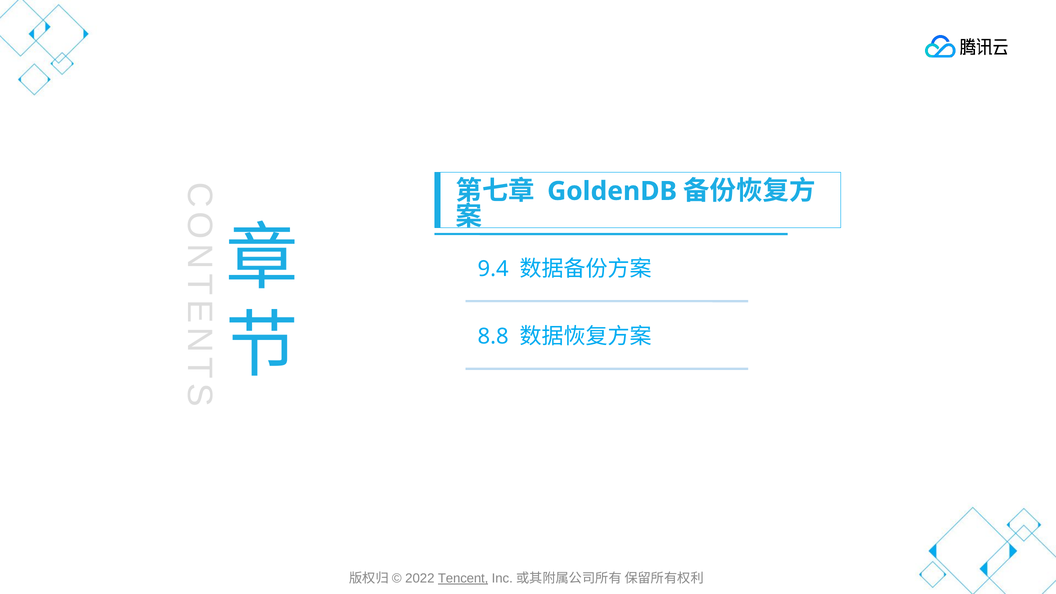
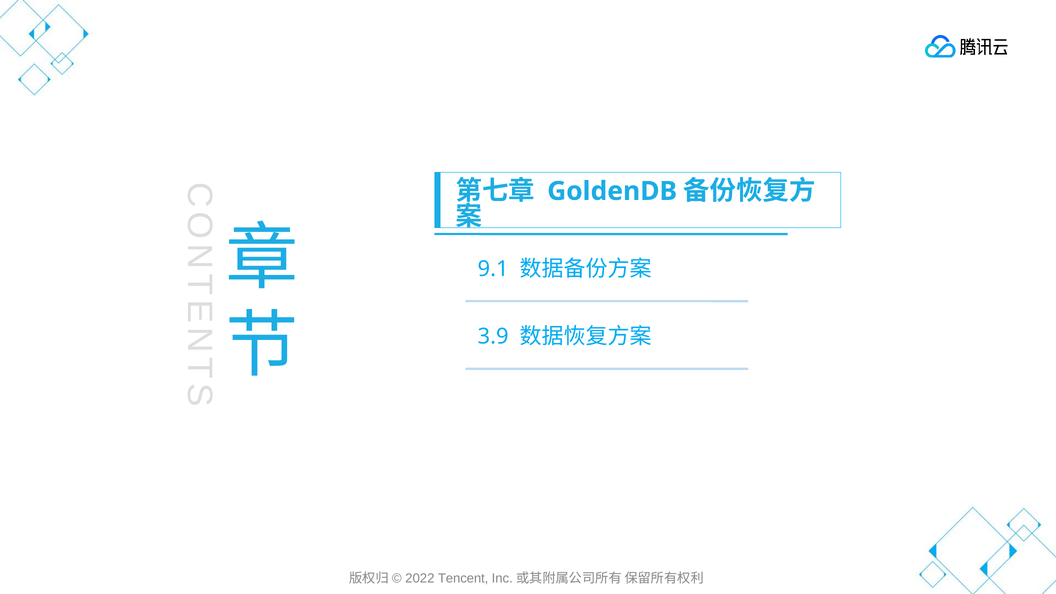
9.4: 9.4 -> 9.1
8.8: 8.8 -> 3.9
Tencent underline: present -> none
